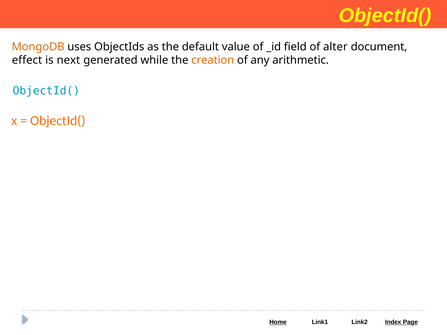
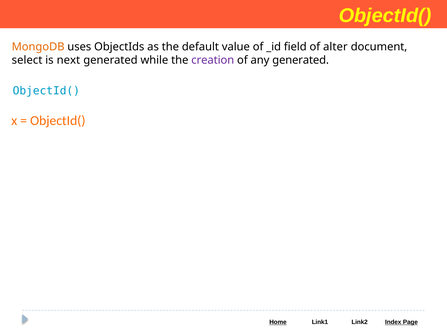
effect: effect -> select
creation colour: orange -> purple
any arithmetic: arithmetic -> generated
